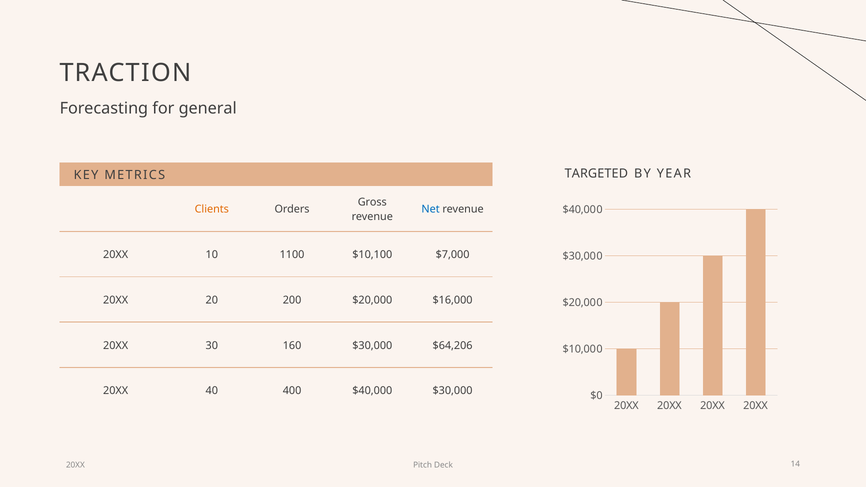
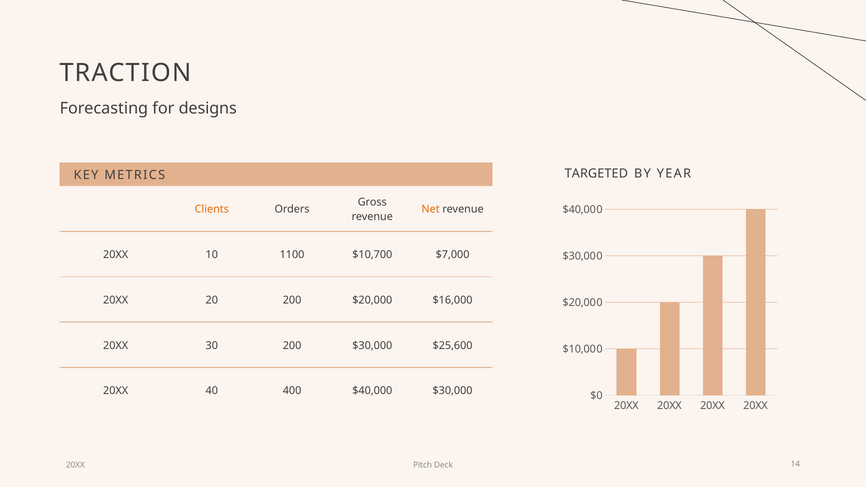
general: general -> designs
Net colour: blue -> orange
$10,100: $10,100 -> $10,700
30 160: 160 -> 200
$64,206: $64,206 -> $25,600
